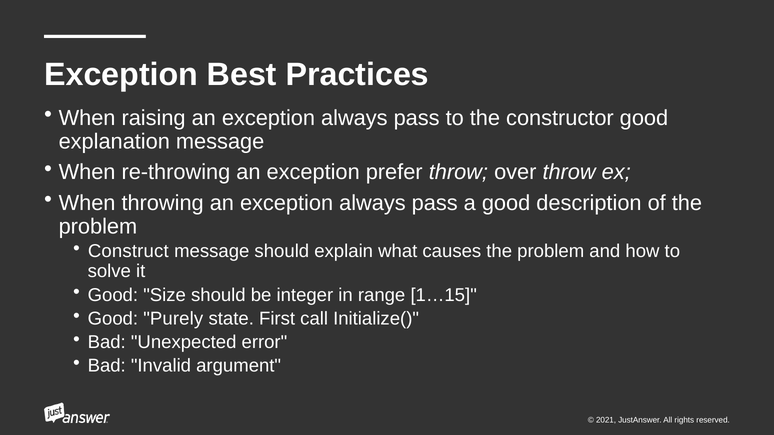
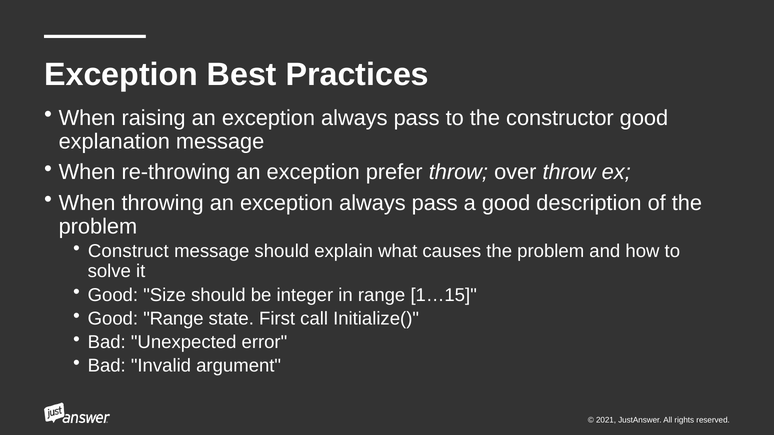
Good Purely: Purely -> Range
